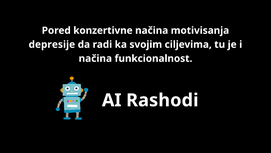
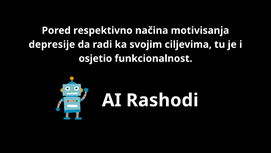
konzertivne: konzertivne -> respektivno
načina at (95, 58): načina -> osjetio
